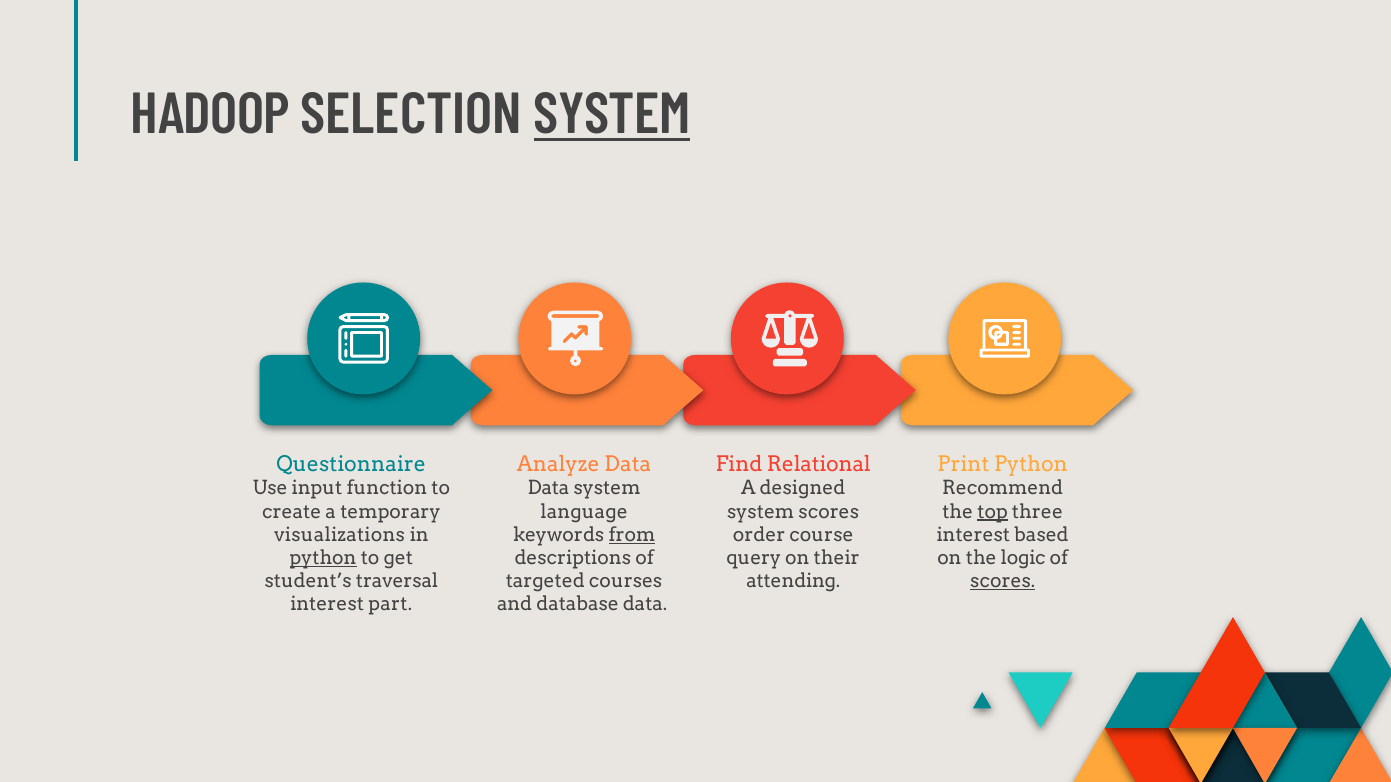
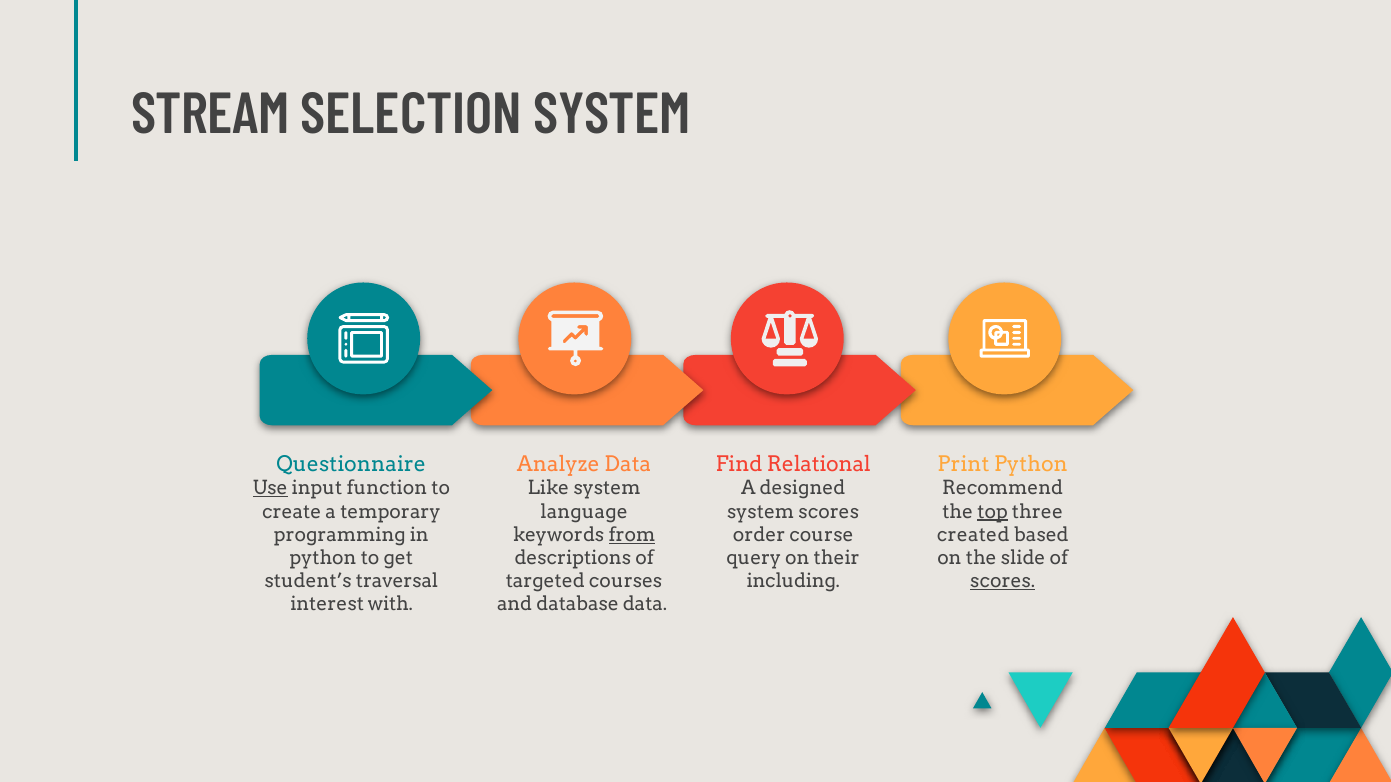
HADOOP: HADOOP -> STREAM
SYSTEM at (612, 114) underline: present -> none
Use underline: none -> present
Data at (549, 489): Data -> Like
visualizations: visualizations -> programming
interest at (973, 535): interest -> created
python at (323, 558) underline: present -> none
logic: logic -> slide
attending: attending -> including
part: part -> with
